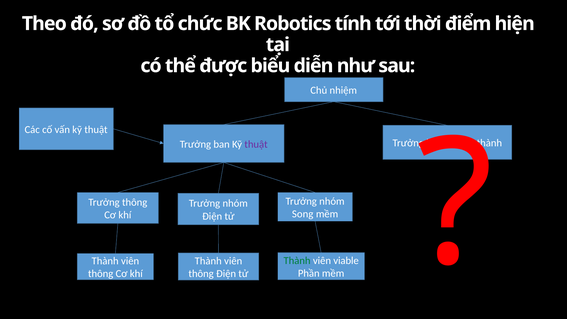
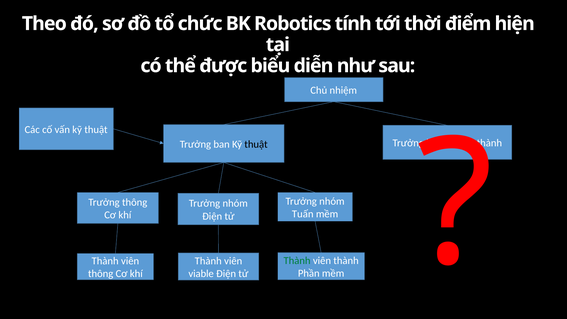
thuật at (256, 144) colour: purple -> black
Song: Song -> Tuấn
viên viable: viable -> thành
thông at (201, 274): thông -> viable
